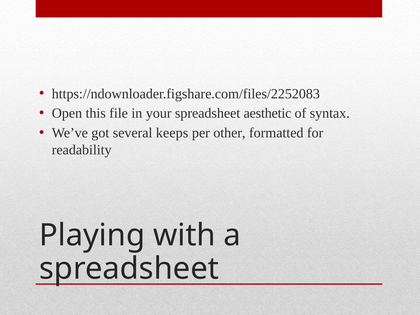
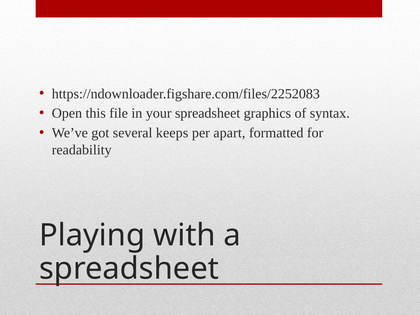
aesthetic: aesthetic -> graphics
other: other -> apart
